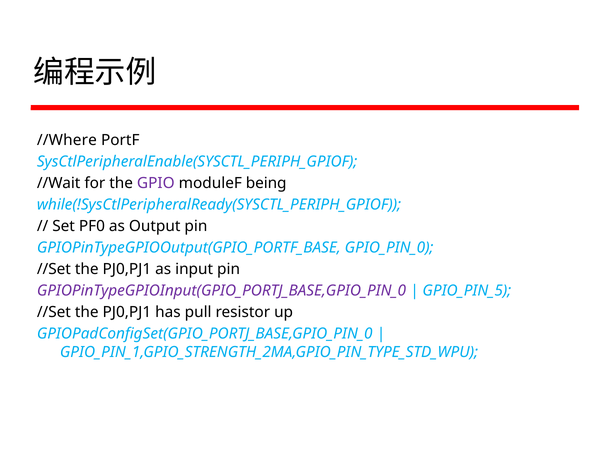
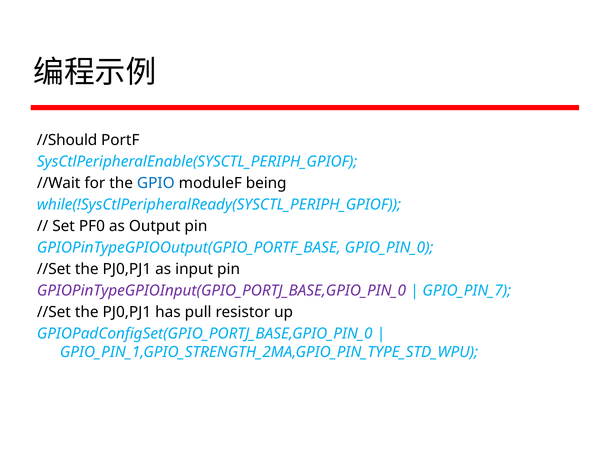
//Where: //Where -> //Should
GPIO colour: purple -> blue
GPIO_PIN_5: GPIO_PIN_5 -> GPIO_PIN_7
